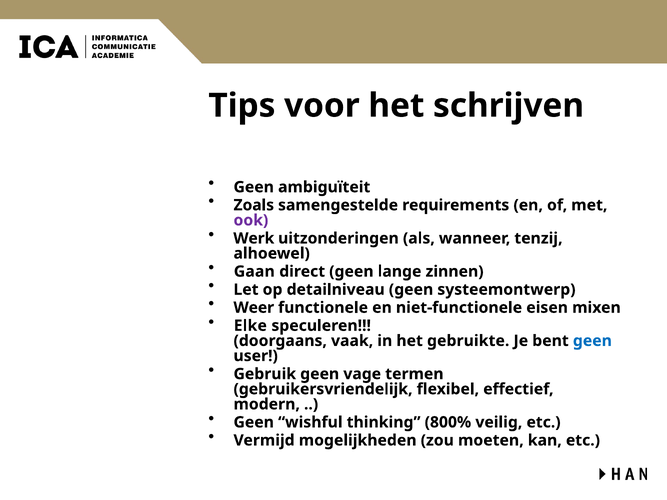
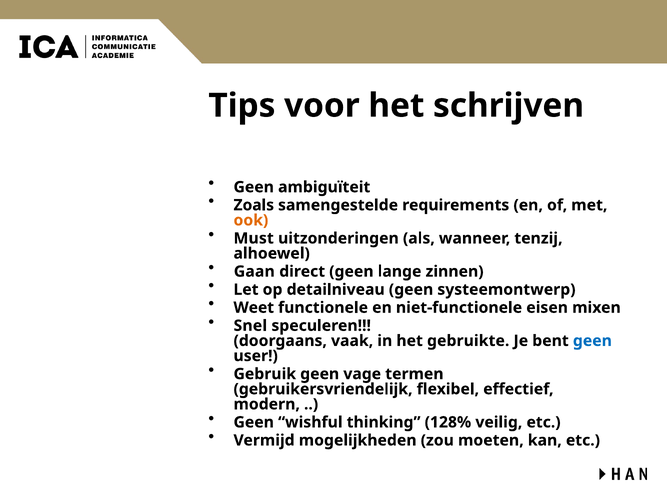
ook colour: purple -> orange
Werk: Werk -> Must
Weer: Weer -> Weet
Elke: Elke -> Snel
800%: 800% -> 128%
